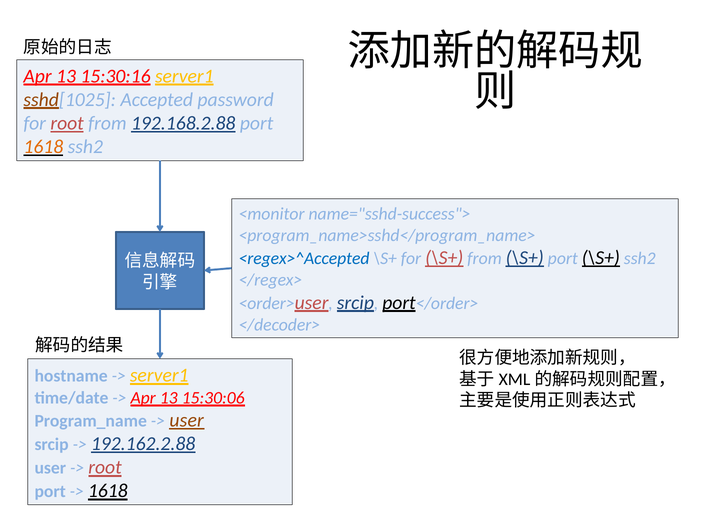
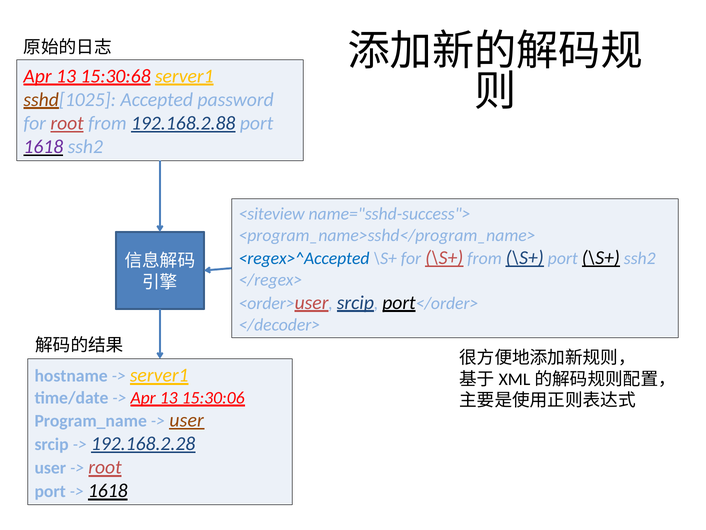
15:30:16: 15:30:16 -> 15:30:68
1618 at (43, 147) colour: orange -> purple
<monitor: <monitor -> <siteview
192.162.2.88: 192.162.2.88 -> 192.168.2.28
